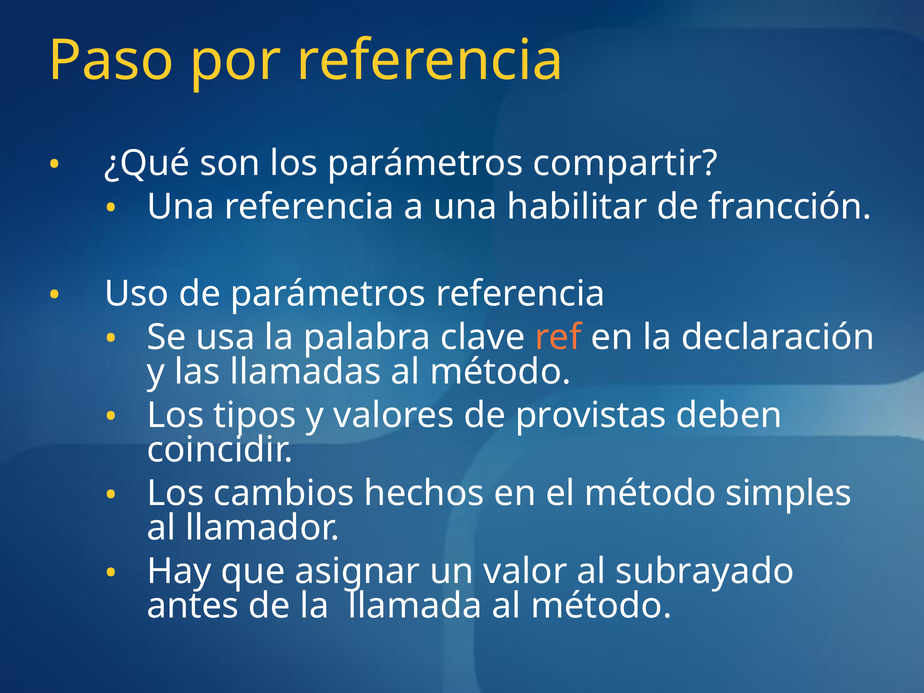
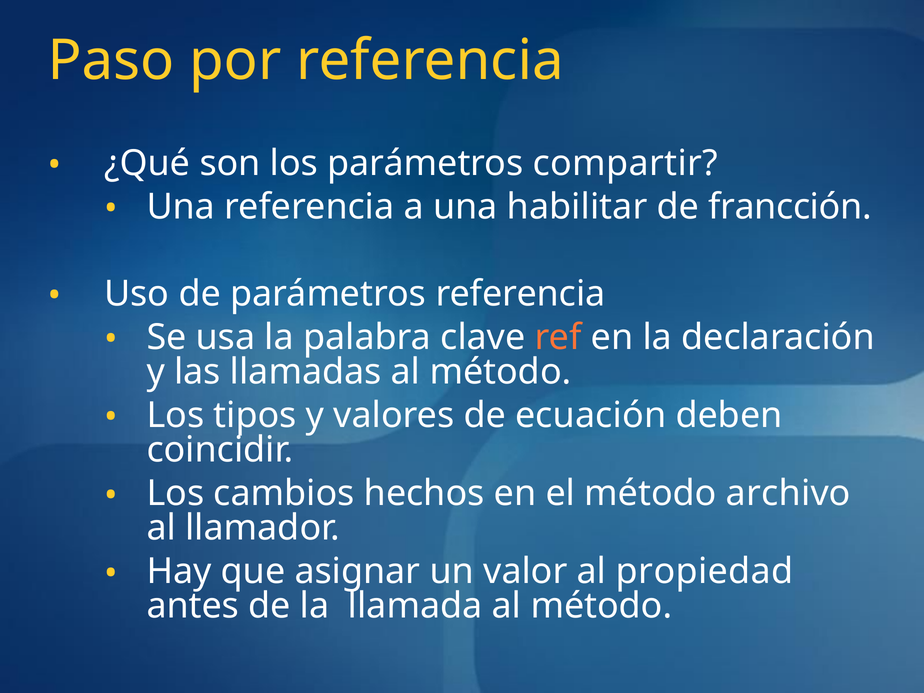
provistas: provistas -> ecuación
simples: simples -> archivo
subrayado: subrayado -> propiedad
